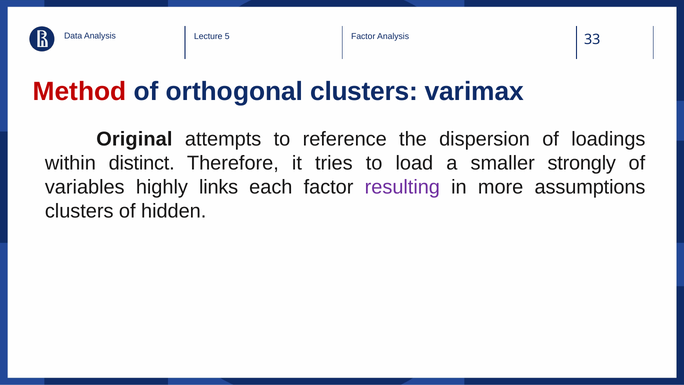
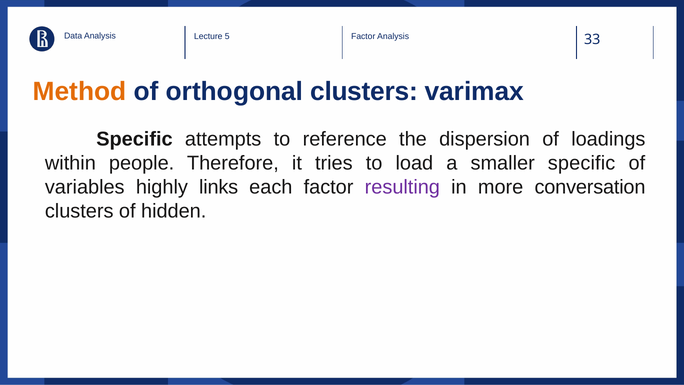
Method colour: red -> orange
Original at (134, 139): Original -> Specific
distinct: distinct -> people
smaller strongly: strongly -> specific
assumptions: assumptions -> conversation
